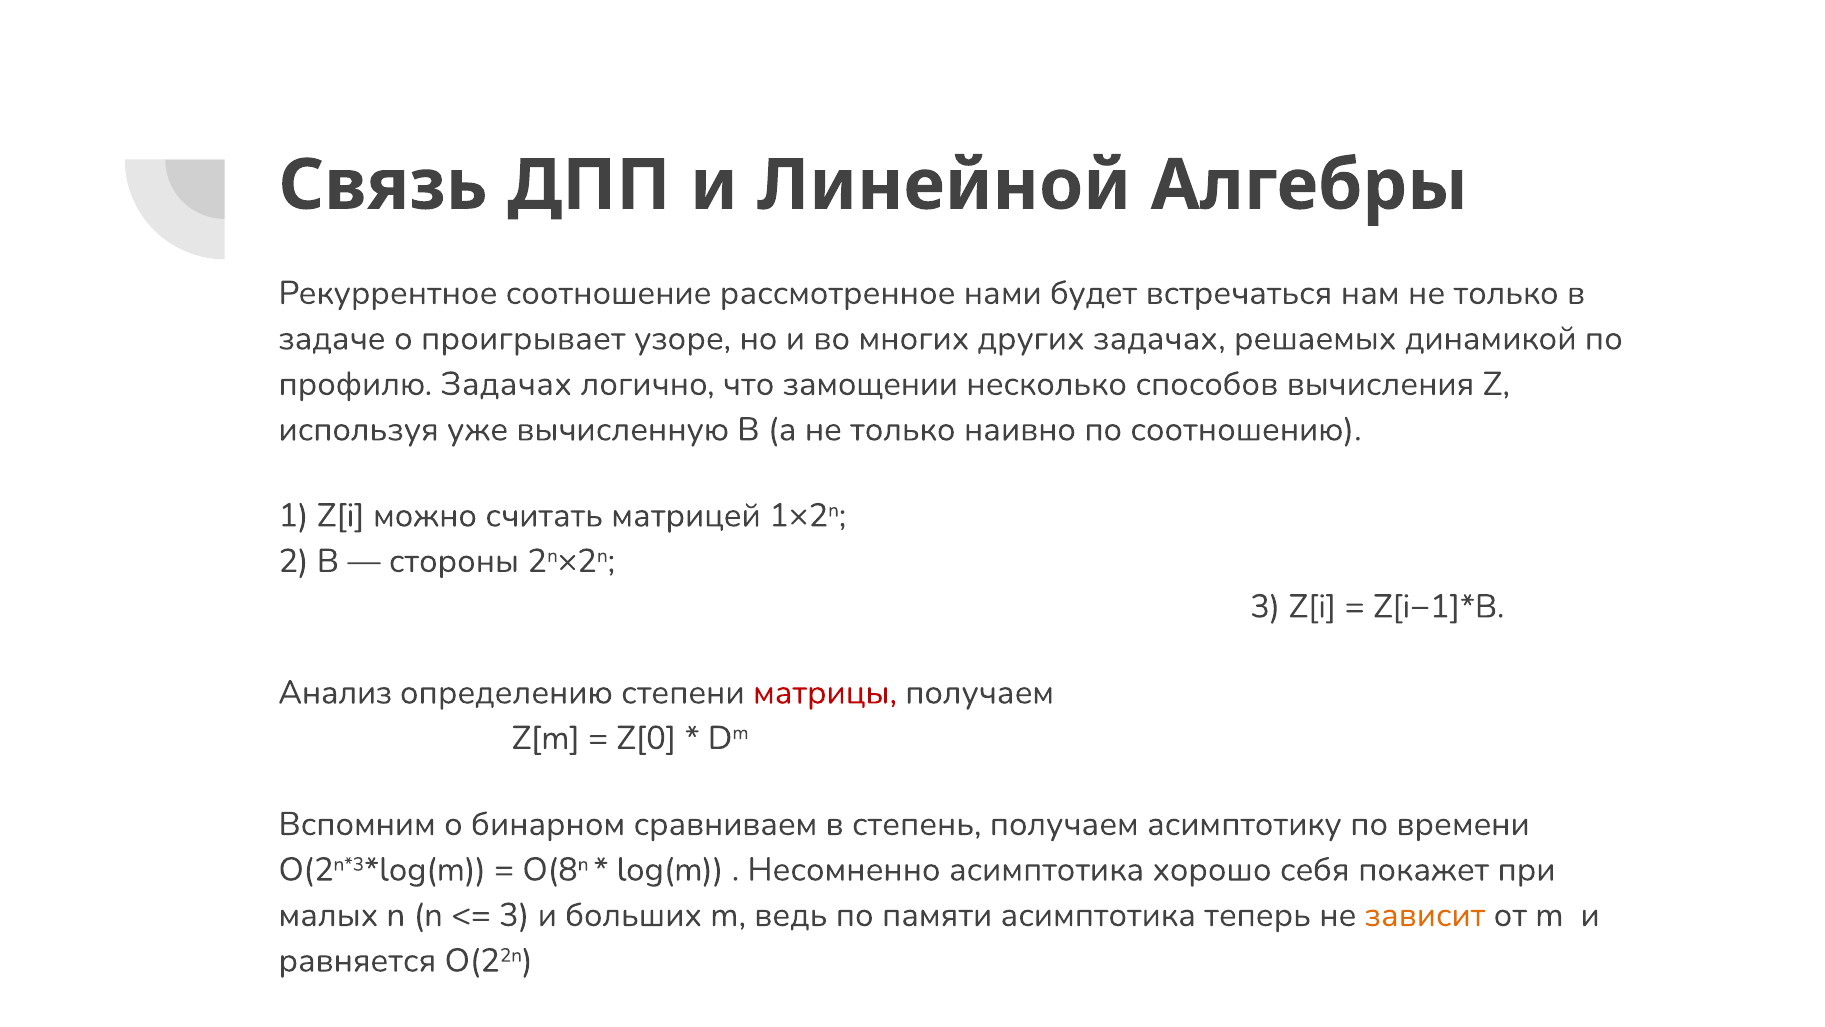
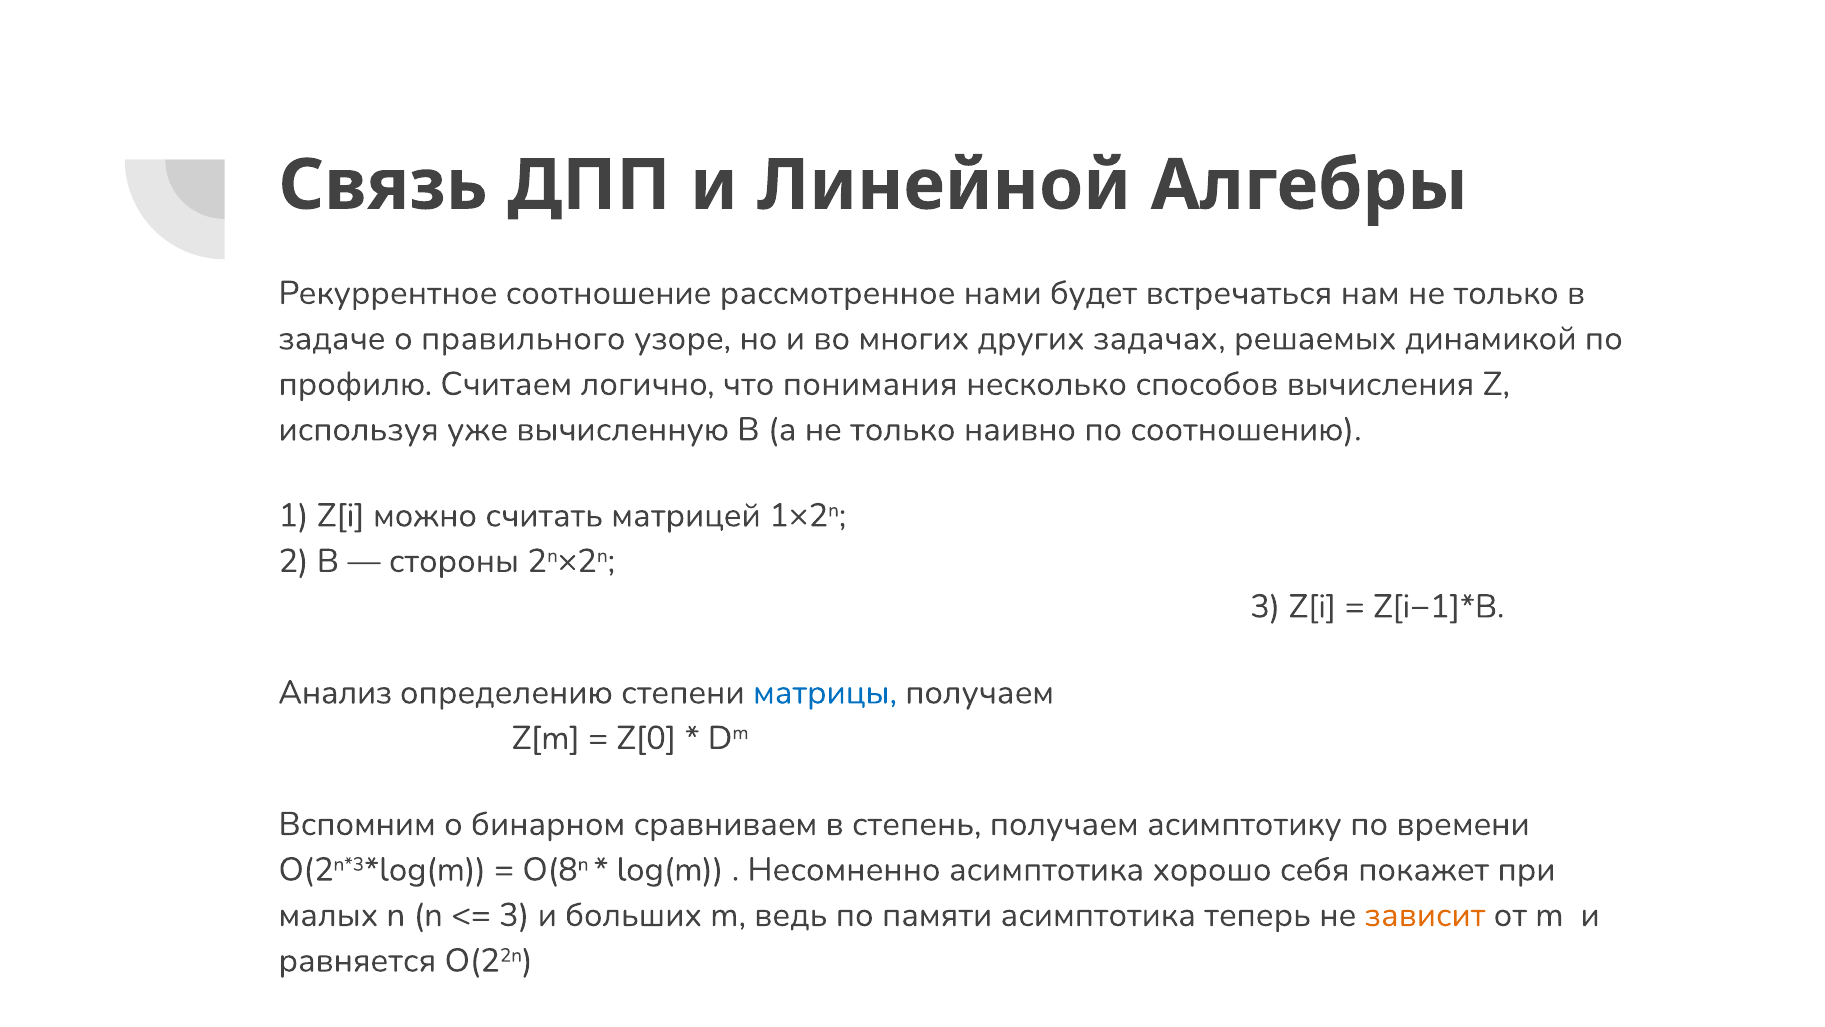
проигрывает: проигрывает -> правильного
профилю Задачах: Задачах -> Считаем
замощении: замощении -> понимания
матрицы colour: red -> blue
